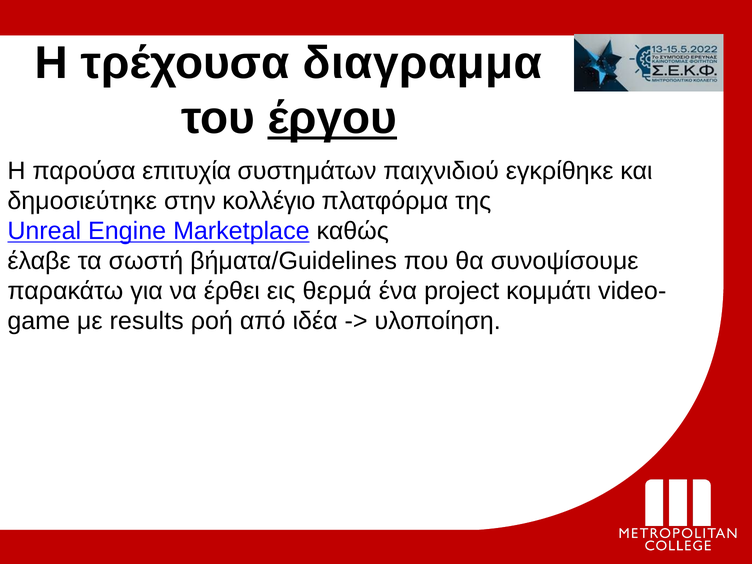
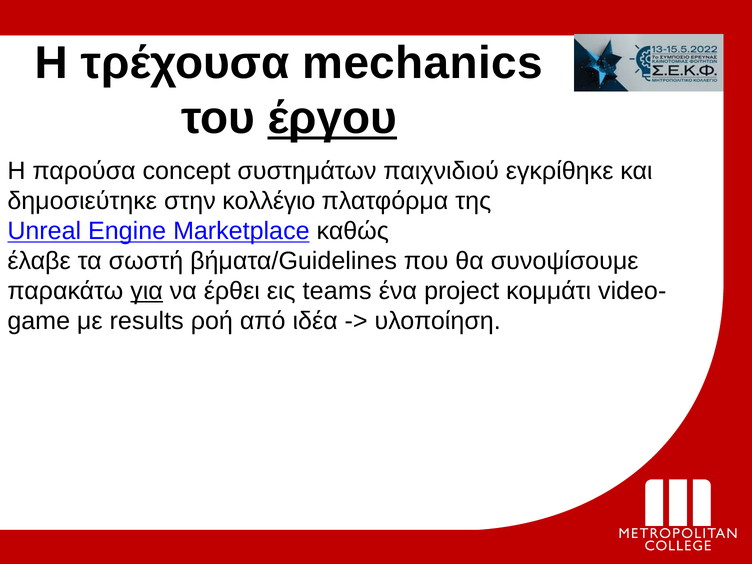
διαγραμμα: διαγραμμα -> mechanics
επιτυχία: επιτυχία -> concept
για underline: none -> present
θερμά: θερμά -> teams
